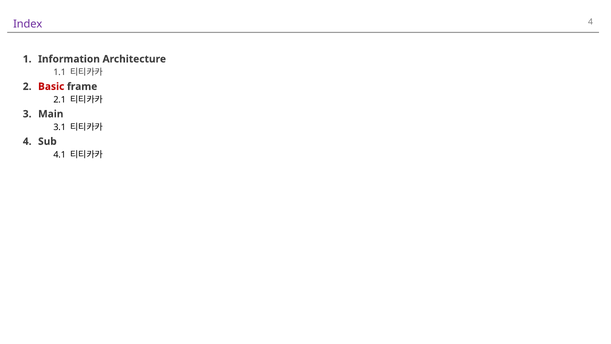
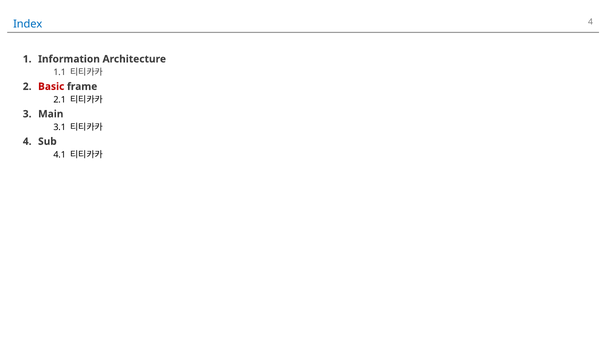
Index colour: purple -> blue
